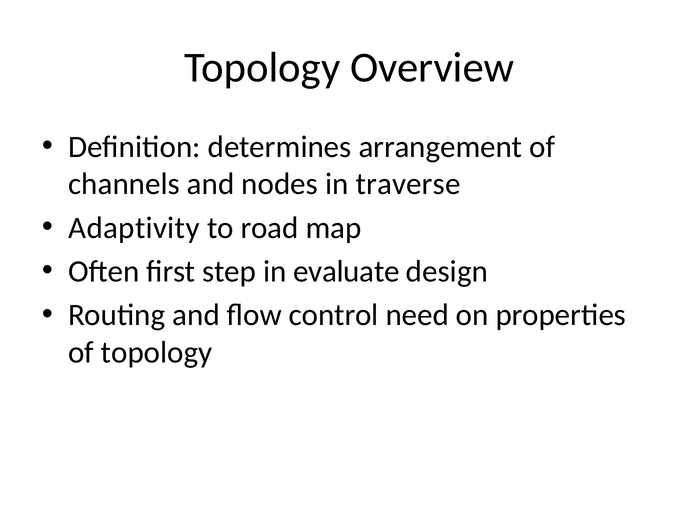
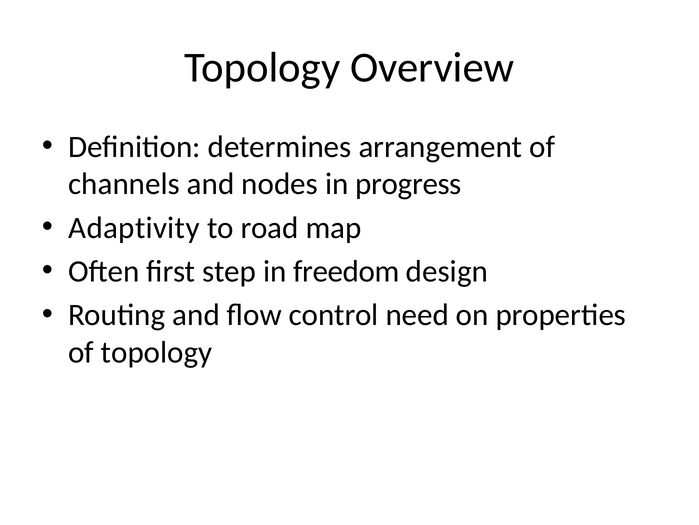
traverse: traverse -> progress
evaluate: evaluate -> freedom
